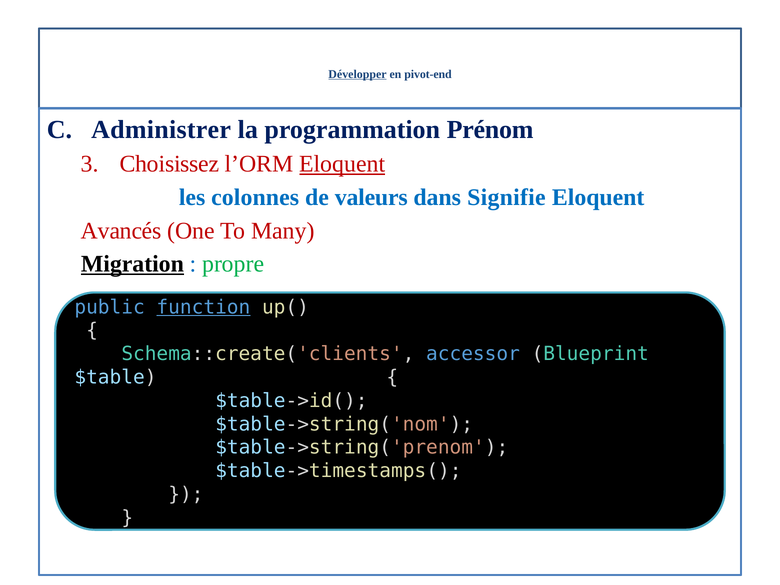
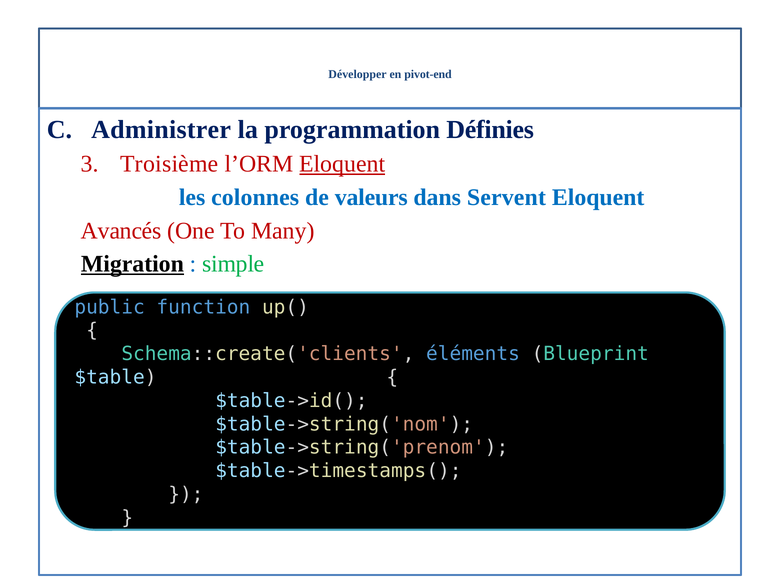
Développer underline: present -> none
Prénom: Prénom -> Définies
Choisissez: Choisissez -> Troisième
Signifie: Signifie -> Servent
propre: propre -> simple
function underline: present -> none
accessor: accessor -> éléments
